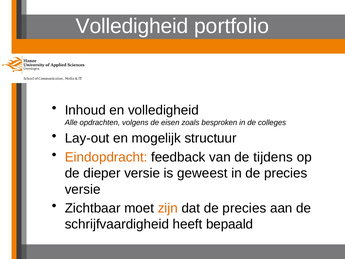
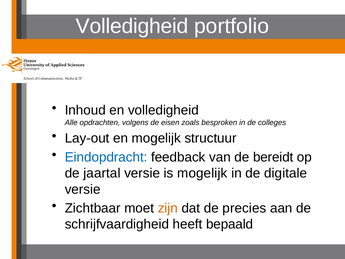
Eindopdracht colour: orange -> blue
tijdens: tijdens -> bereidt
dieper: dieper -> jaartal
is geweest: geweest -> mogelijk
in de precies: precies -> digitale
